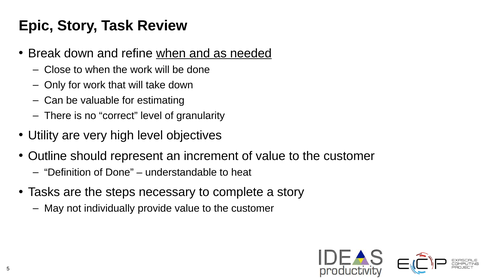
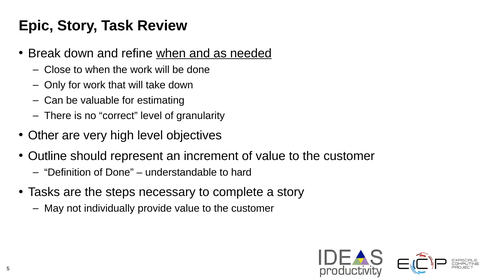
Utility: Utility -> Other
heat: heat -> hard
